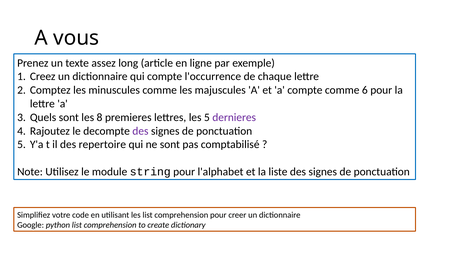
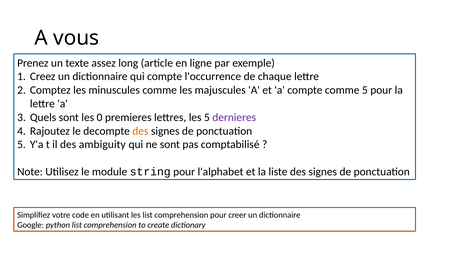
comme 6: 6 -> 5
8: 8 -> 0
des at (140, 131) colour: purple -> orange
repertoire: repertoire -> ambiguity
